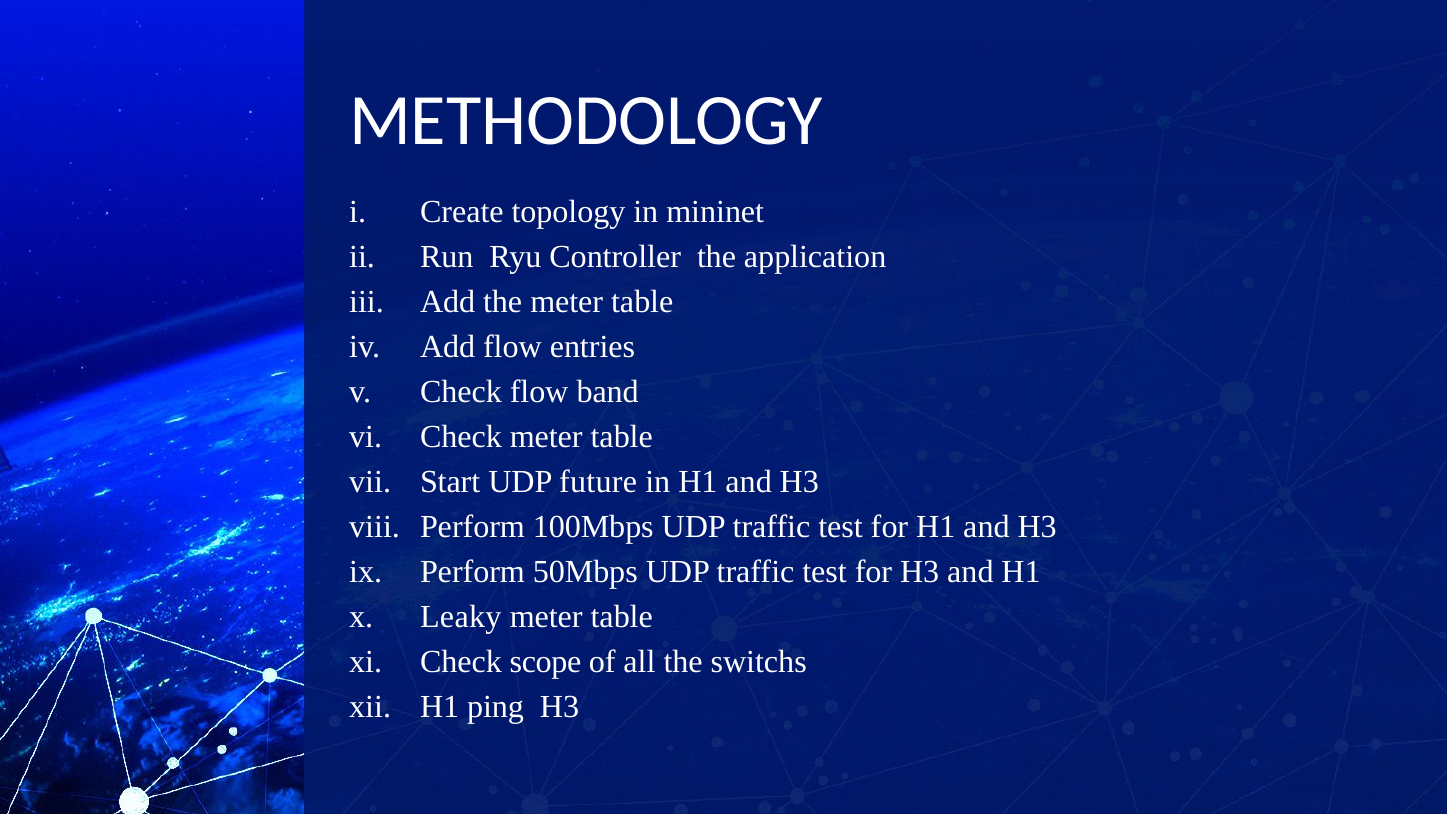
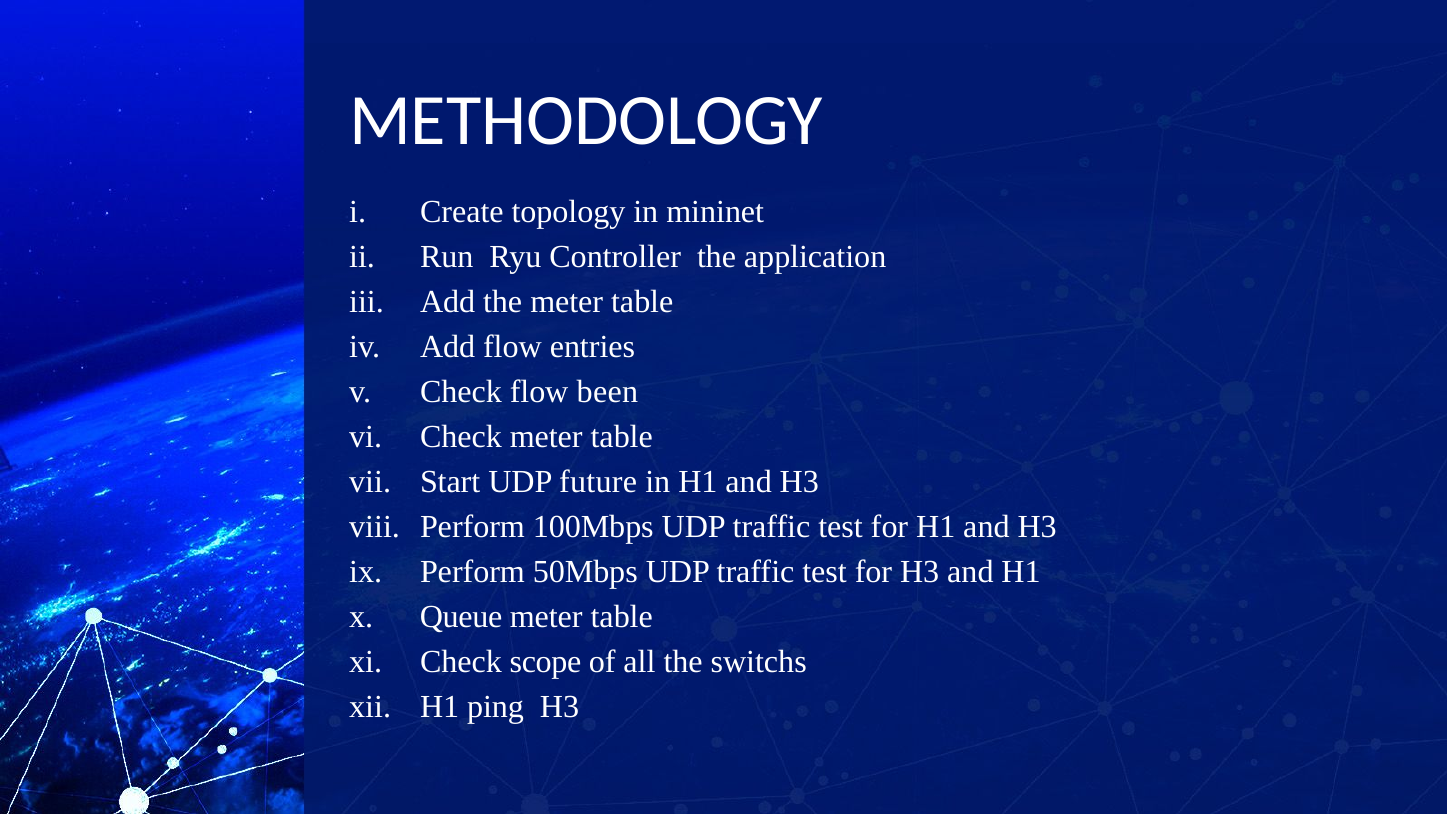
band: band -> been
Leaky: Leaky -> Queue
